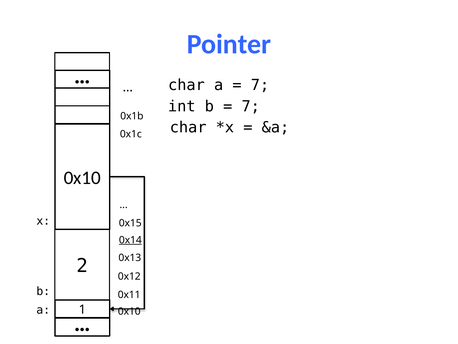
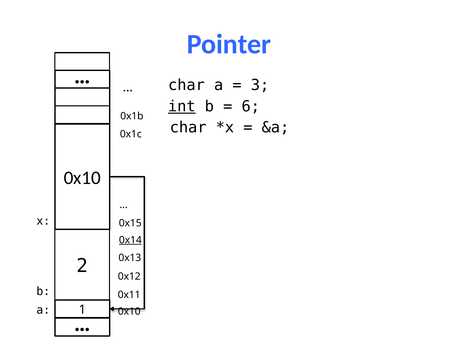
7 at (260, 85): 7 -> 3
int underline: none -> present
7 at (251, 106): 7 -> 6
